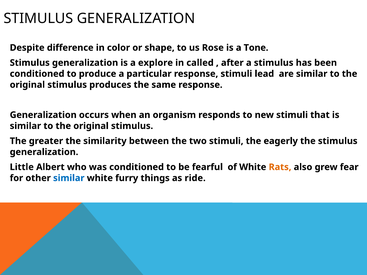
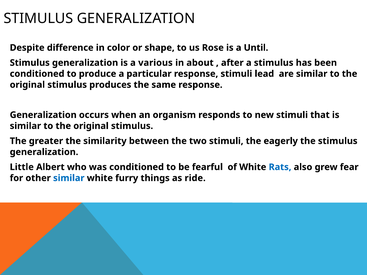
Tone: Tone -> Until
explore: explore -> various
called: called -> about
Rats colour: orange -> blue
